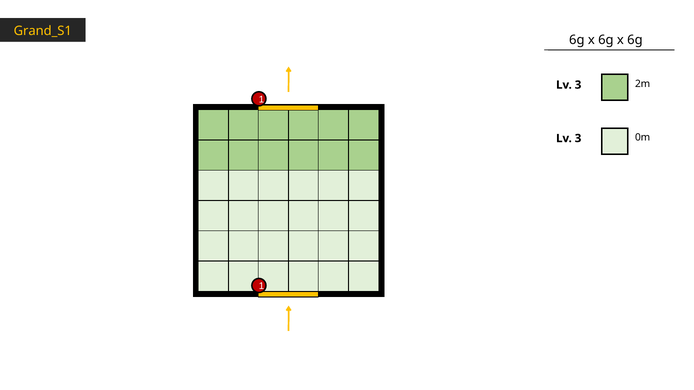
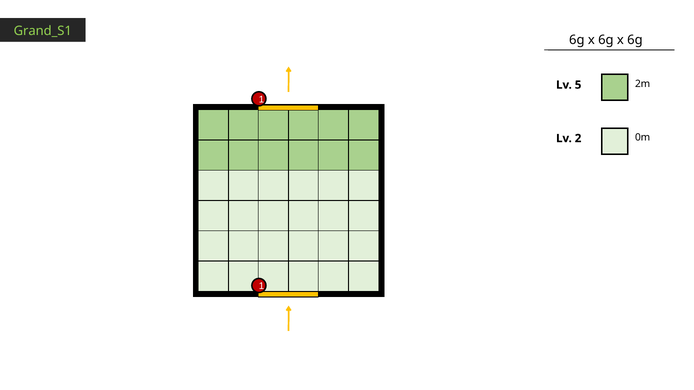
Grand_S1 colour: yellow -> light green
3 at (578, 85): 3 -> 5
3 at (578, 138): 3 -> 2
